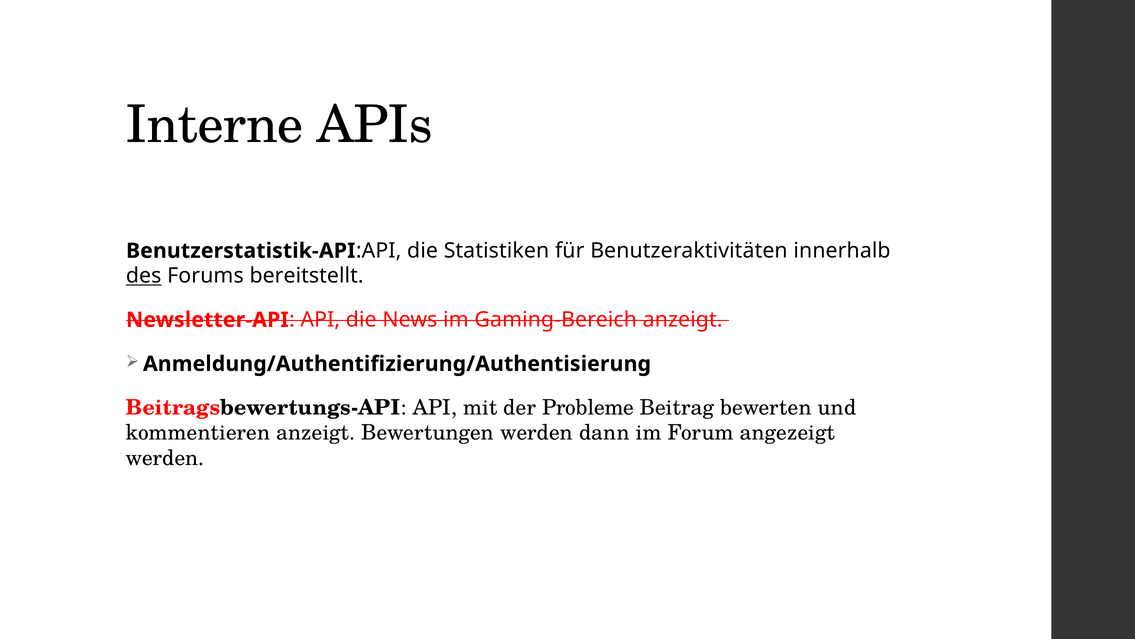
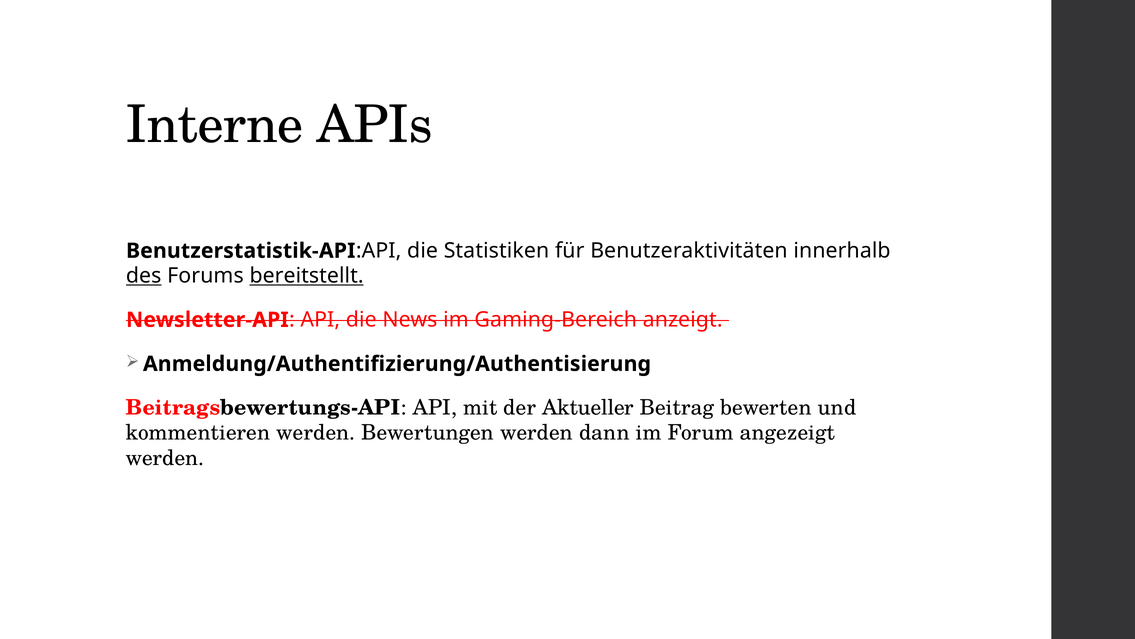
bereitstellt underline: none -> present
Probleme: Probleme -> Aktueller
kommentieren anzeigt: anzeigt -> werden
